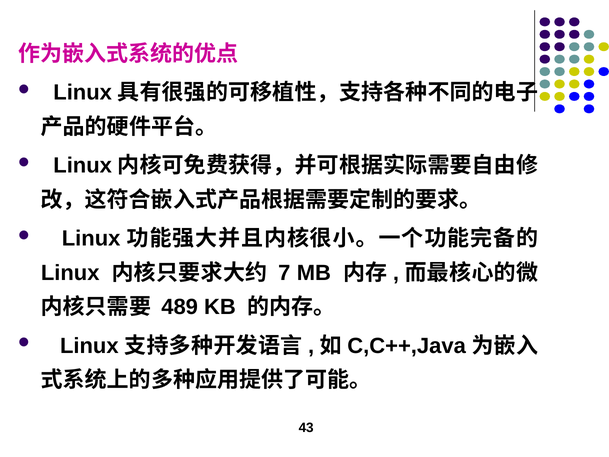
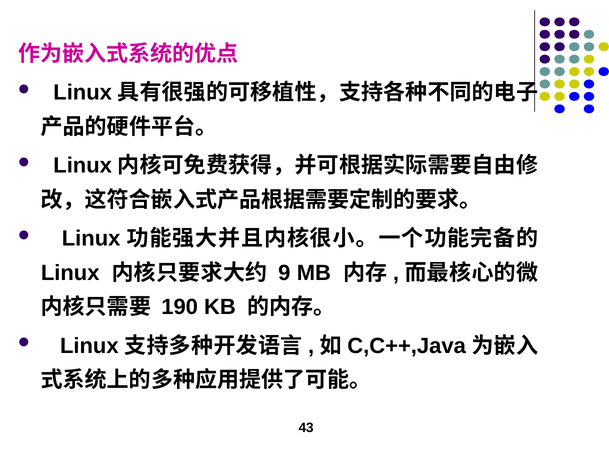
7: 7 -> 9
489: 489 -> 190
